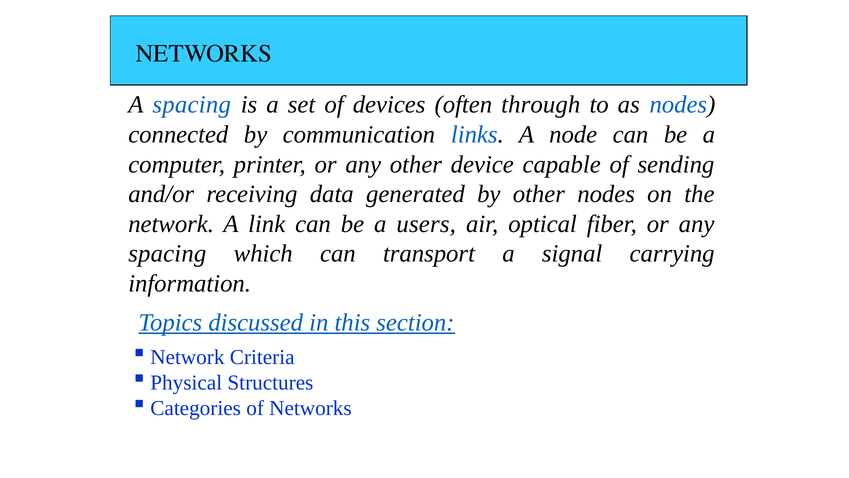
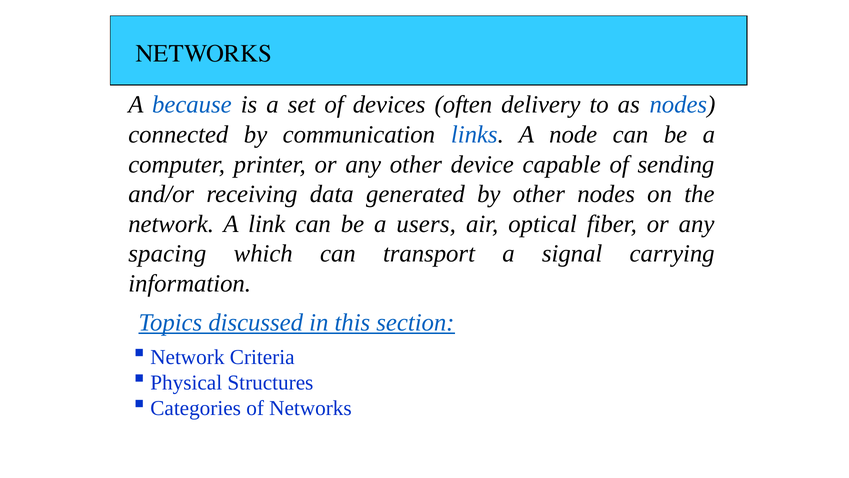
A spacing: spacing -> because
through: through -> delivery
